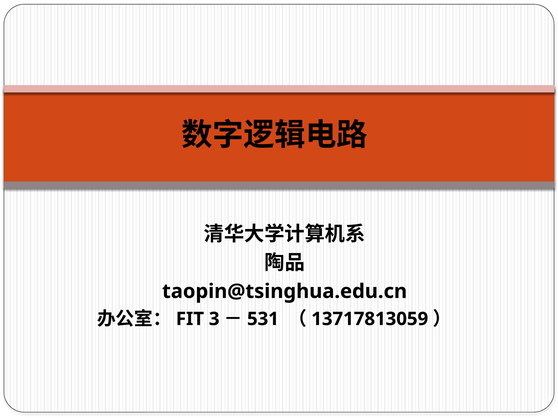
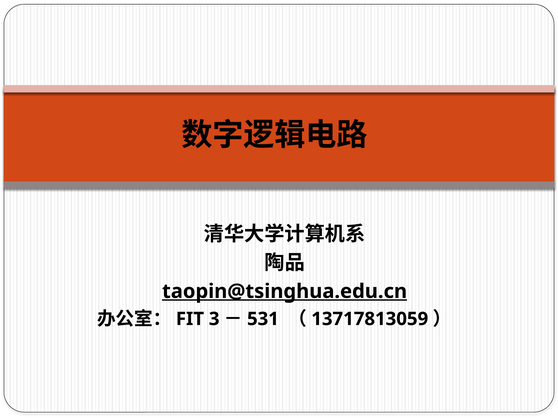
taopin@tsinghua.edu.cn underline: none -> present
